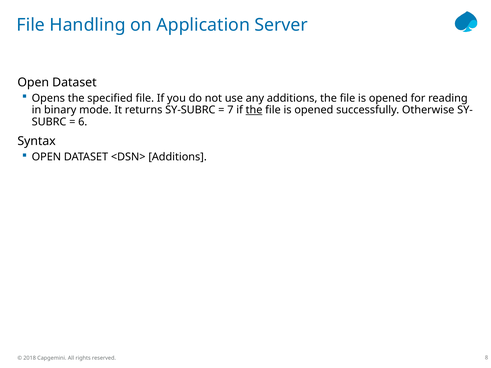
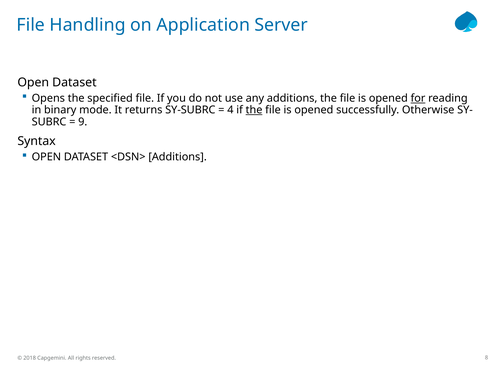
for underline: none -> present
7: 7 -> 4
6: 6 -> 9
